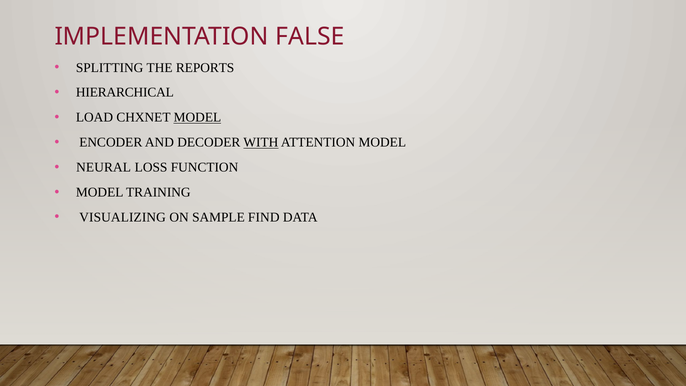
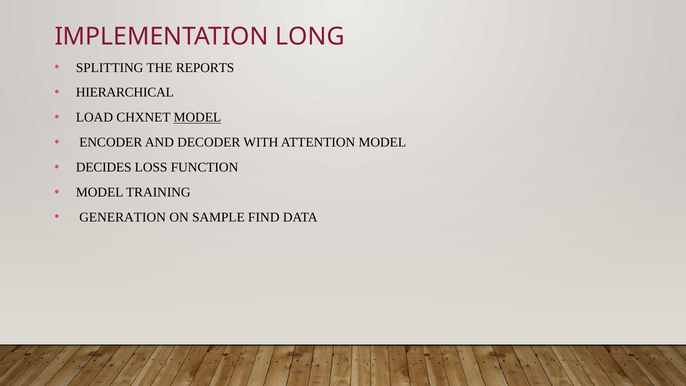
FALSE: FALSE -> LONG
WITH underline: present -> none
NEURAL: NEURAL -> DECIDES
VISUALIZING: VISUALIZING -> GENERATION
